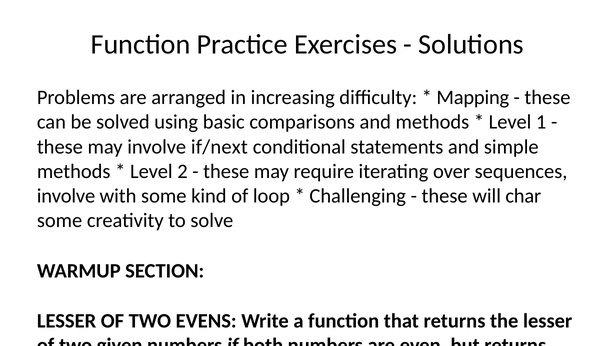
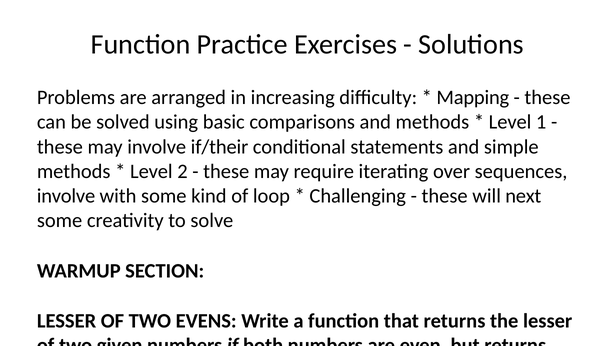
if/next: if/next -> if/their
char: char -> next
